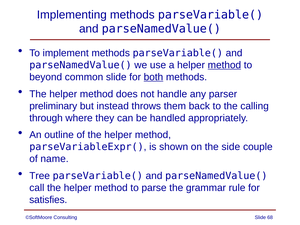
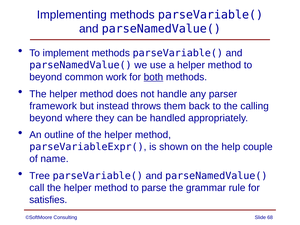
method at (224, 65) underline: present -> none
common slide: slide -> work
preliminary: preliminary -> framework
through at (46, 118): through -> beyond
side: side -> help
